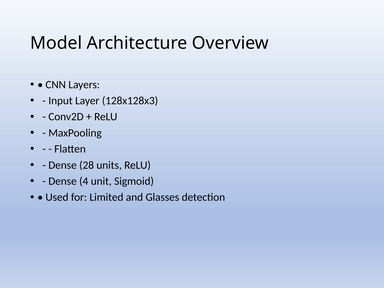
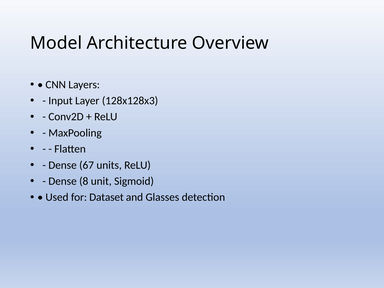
28: 28 -> 67
4: 4 -> 8
Limited: Limited -> Dataset
